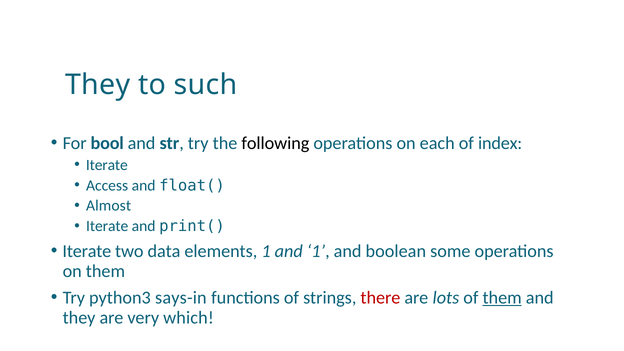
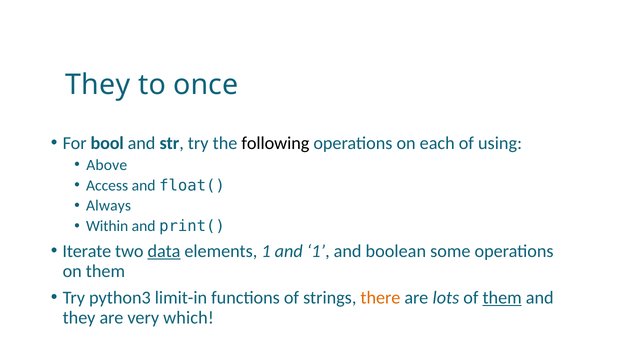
such: such -> once
index: index -> using
Iterate at (107, 165): Iterate -> Above
Almost: Almost -> Always
Iterate at (107, 226): Iterate -> Within
data underline: none -> present
says-in: says-in -> limit-in
there colour: red -> orange
